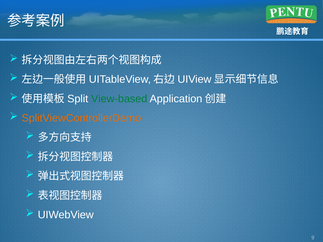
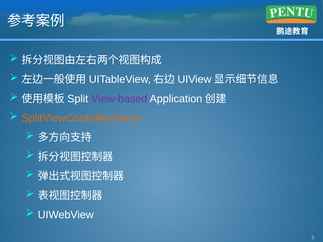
View-based colour: green -> purple
